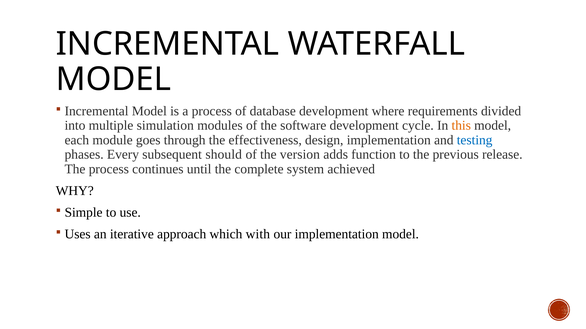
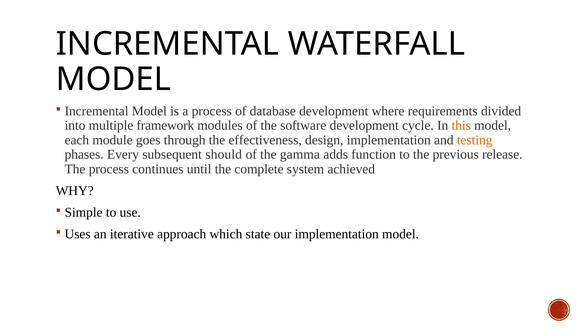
simulation: simulation -> framework
testing colour: blue -> orange
version: version -> gamma
with: with -> state
